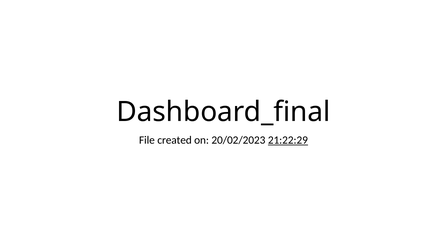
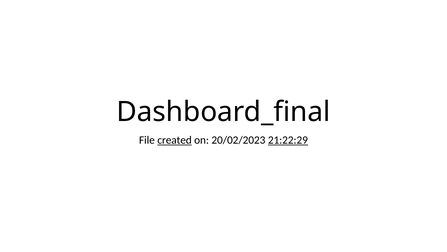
created underline: none -> present
